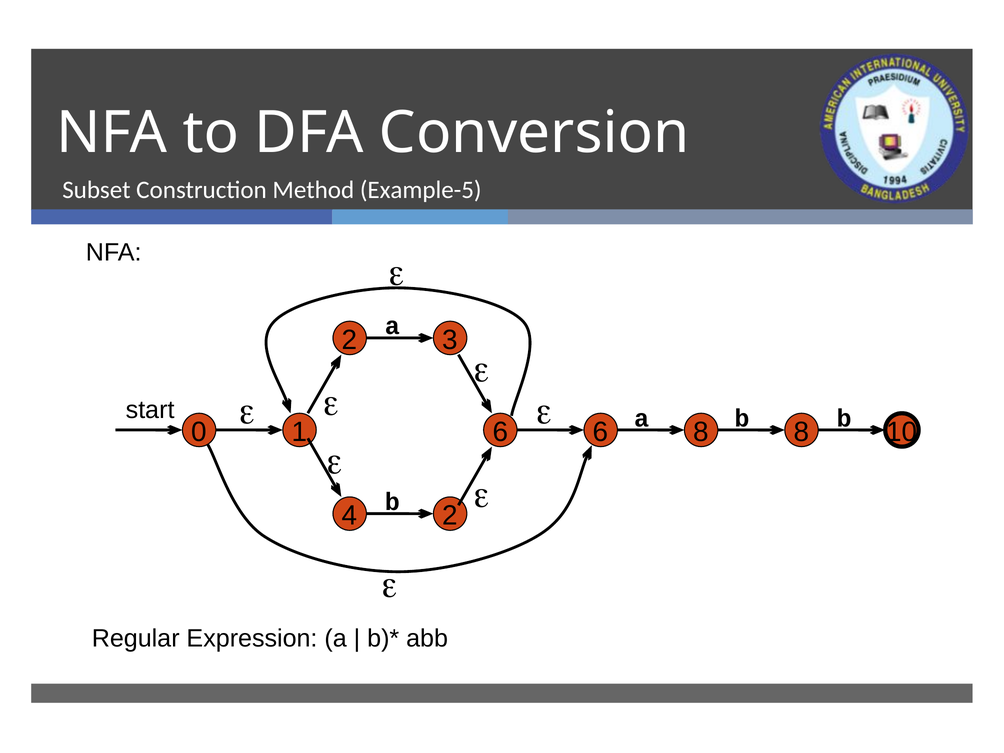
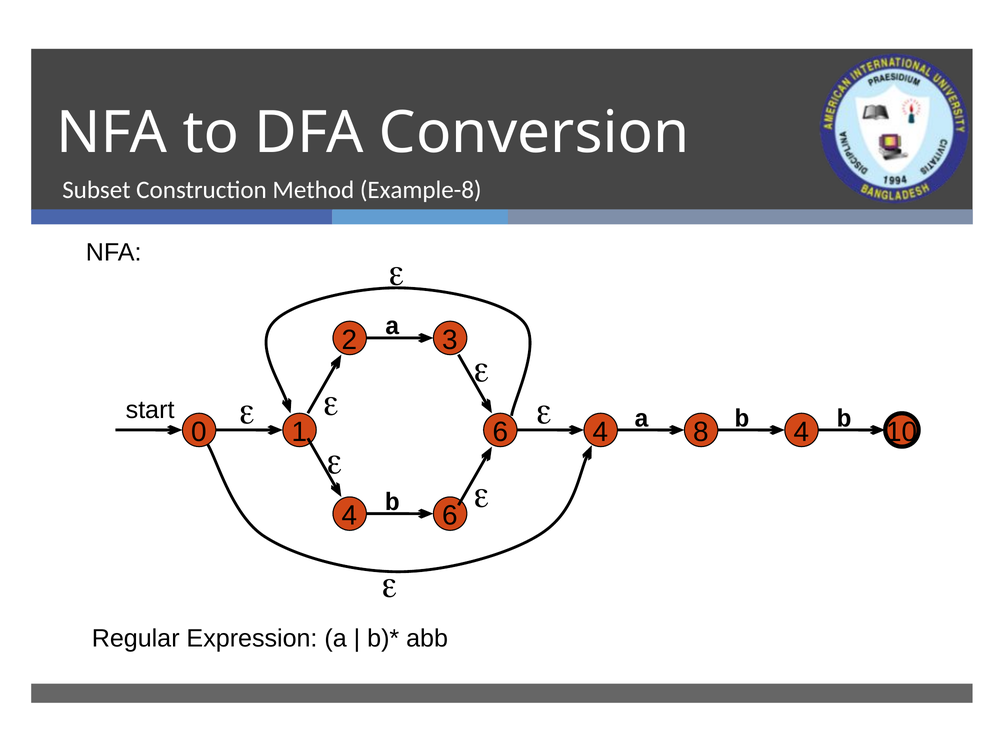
Example-5: Example-5 -> Example-8
6 6: 6 -> 4
8 8: 8 -> 4
4 2: 2 -> 6
